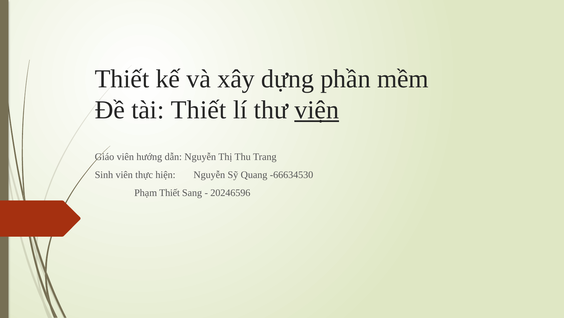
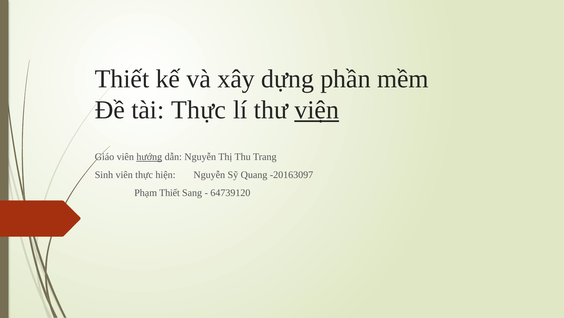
tài Thiết: Thiết -> Thực
hướng underline: none -> present
-66634530: -66634530 -> -20163097
20246596: 20246596 -> 64739120
